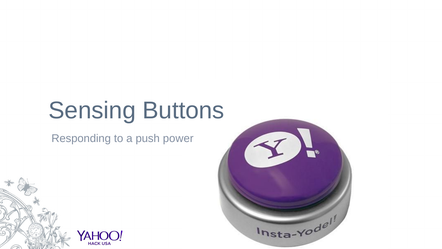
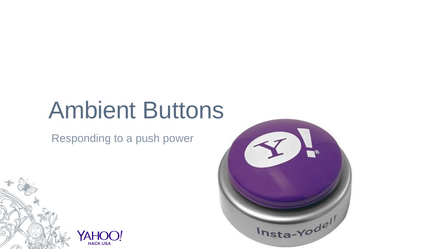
Sensing: Sensing -> Ambient
